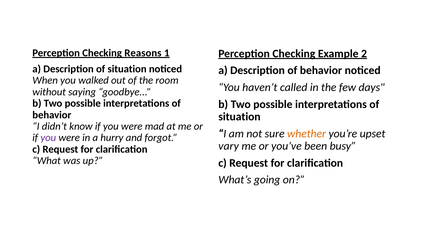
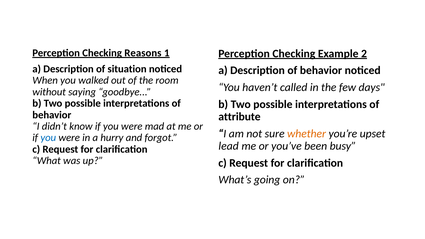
situation at (239, 117): situation -> attribute
you at (48, 138) colour: purple -> blue
vary: vary -> lead
